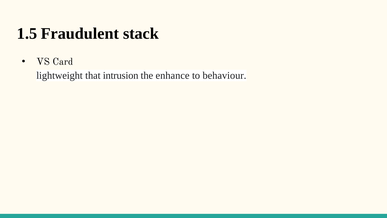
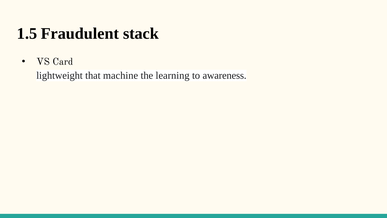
intrusion: intrusion -> machine
enhance: enhance -> learning
behaviour: behaviour -> awareness
